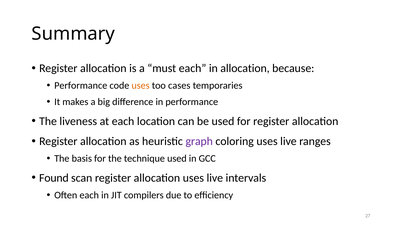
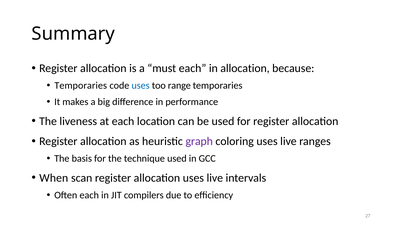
Performance at (81, 86): Performance -> Temporaries
uses at (141, 86) colour: orange -> blue
cases: cases -> range
Found: Found -> When
